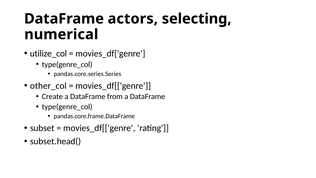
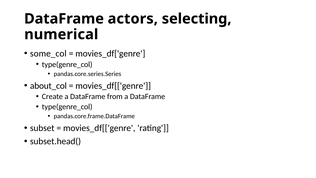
utilize_col: utilize_col -> some_col
other_col: other_col -> about_col
